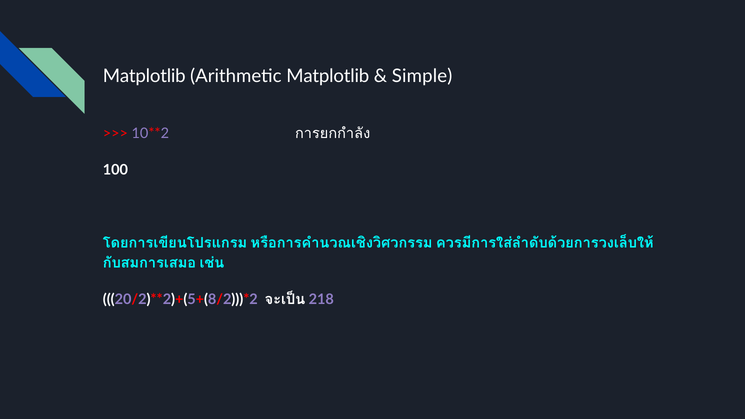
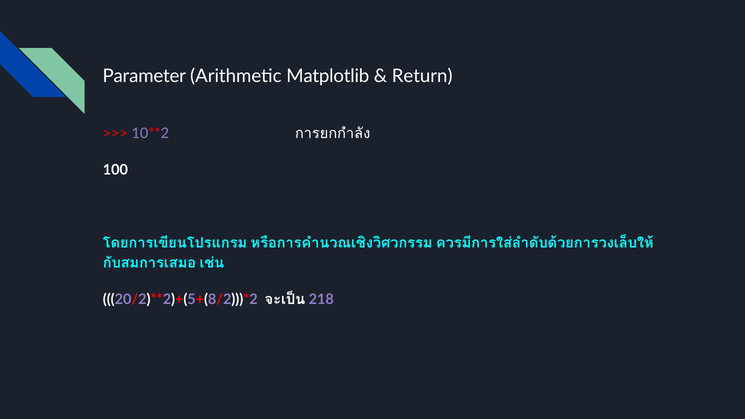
Matplotlib at (144, 76): Matplotlib -> Parameter
Simple: Simple -> Return
